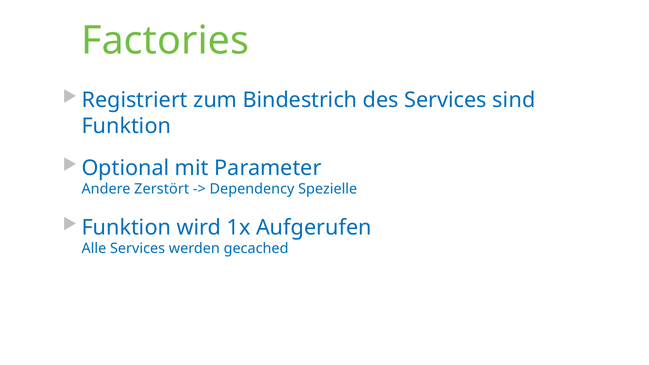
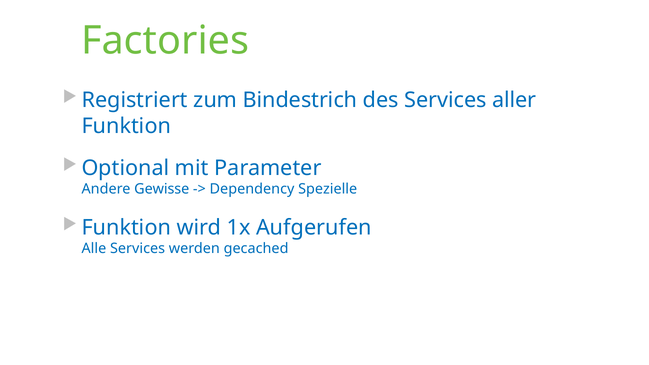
sind: sind -> aller
Zerstört: Zerstört -> Gewisse
